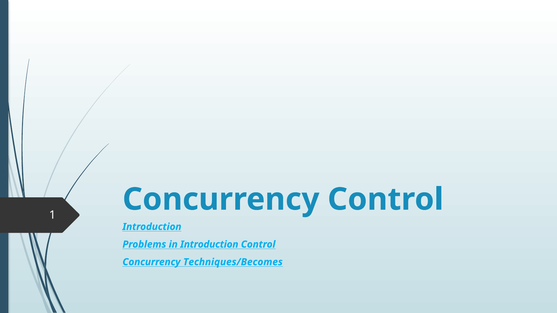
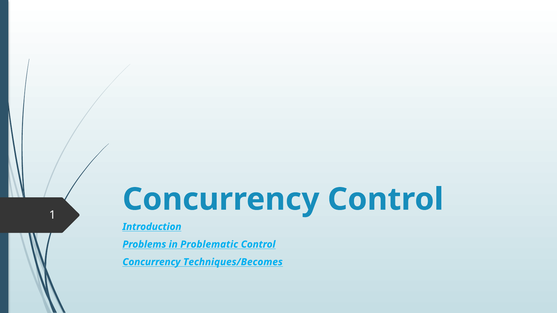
in Introduction: Introduction -> Problematic
